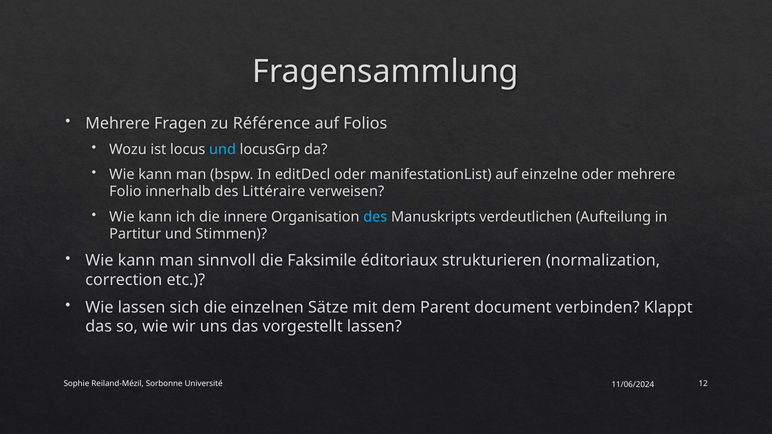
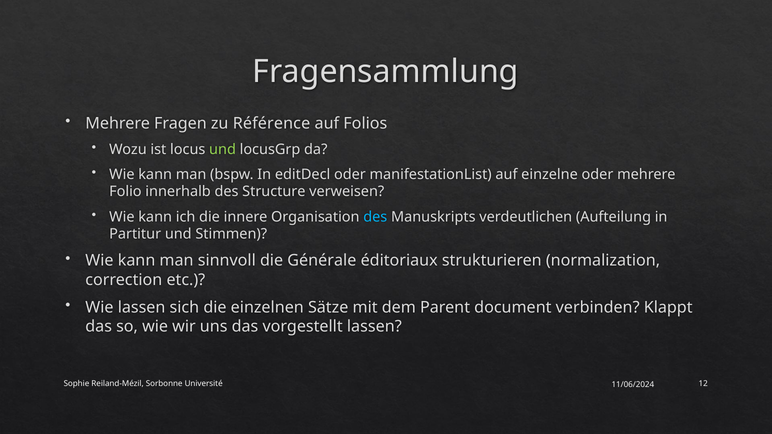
und at (223, 149) colour: light blue -> light green
Littéraire: Littéraire -> Structure
Faksimile: Faksimile -> Générale
